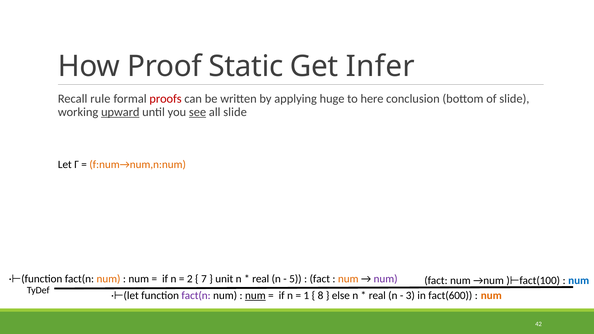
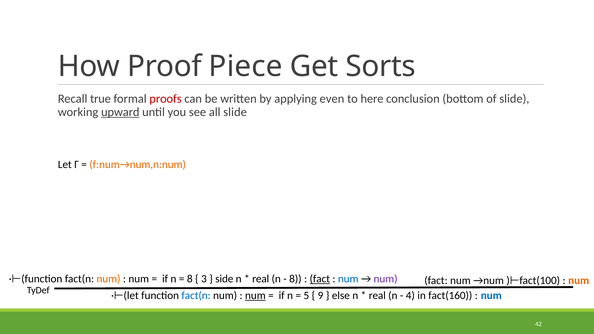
Static: Static -> Piece
Infer: Infer -> Sorts
rule: rule -> true
huge: huge -> even
see underline: present -> none
2 at (190, 279): 2 -> 8
7: 7 -> 3
unit: unit -> side
5 at (295, 279): 5 -> 8
fact at (320, 279) underline: none -> present
num at (348, 279) colour: orange -> blue
num at (579, 281) colour: blue -> orange
fact(n at (196, 296) colour: purple -> blue
1: 1 -> 5
8: 8 -> 9
3: 3 -> 4
fact(600: fact(600 -> fact(160
num at (491, 296) colour: orange -> blue
